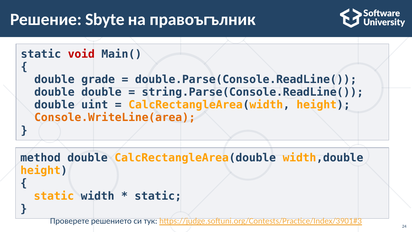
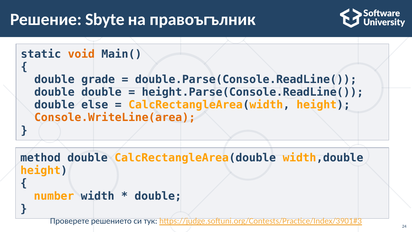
void colour: red -> orange
string.Parse(Console.ReadLine(: string.Parse(Console.ReadLine( -> height.Parse(Console.ReadLine(
uint: uint -> else
static at (54, 196): static -> number
static at (158, 196): static -> double
